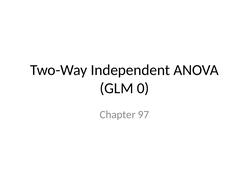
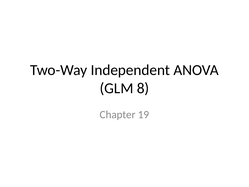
0: 0 -> 8
97: 97 -> 19
